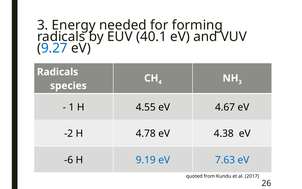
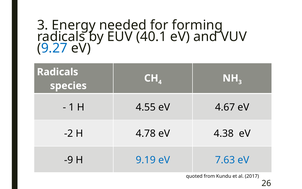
-6: -6 -> -9
